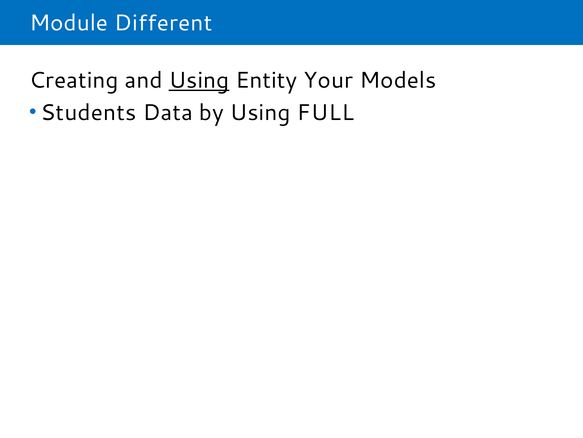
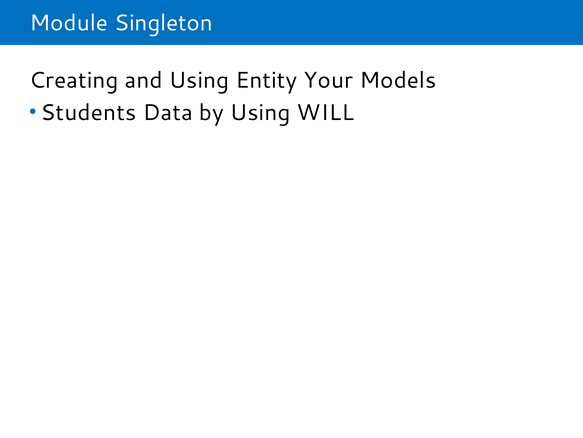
Different: Different -> Singleton
Using at (199, 80) underline: present -> none
FULL: FULL -> WILL
